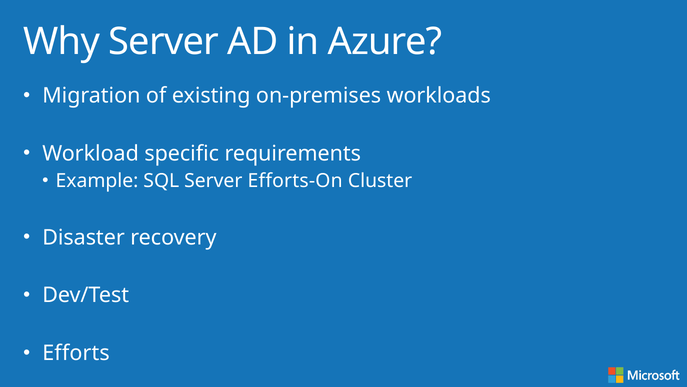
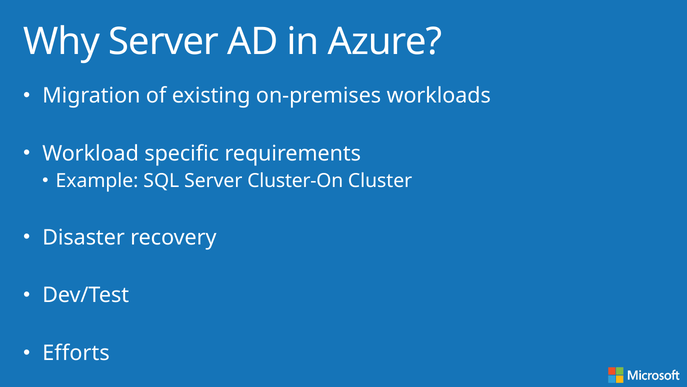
Efforts-On: Efforts-On -> Cluster-On
